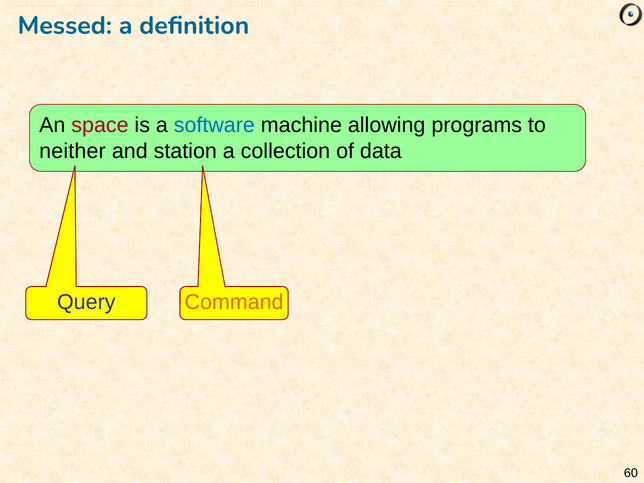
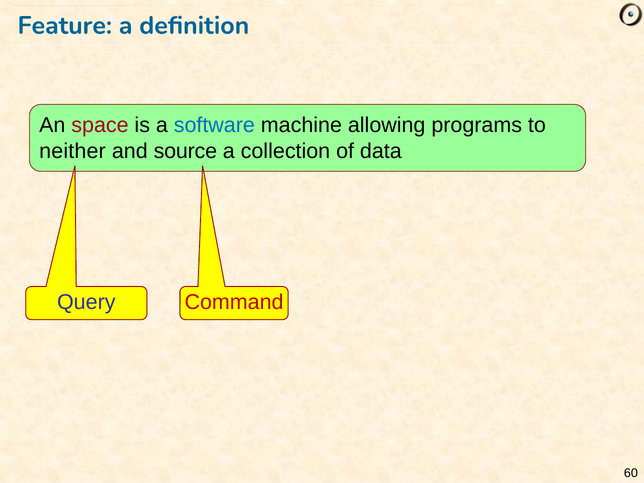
Messed: Messed -> Feature
station: station -> source
Command colour: orange -> red
